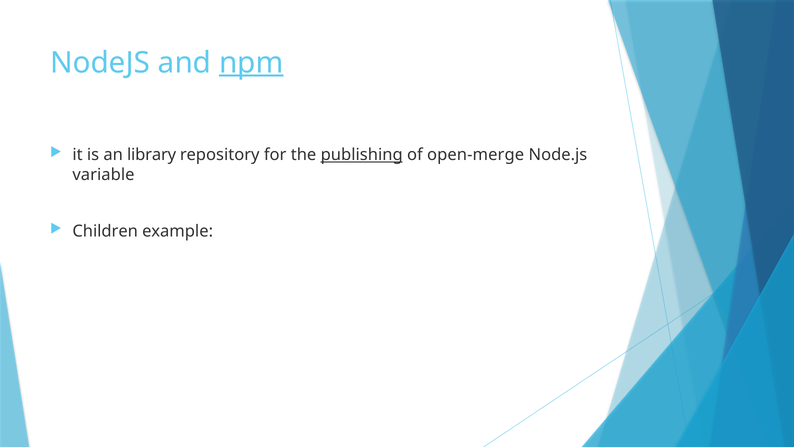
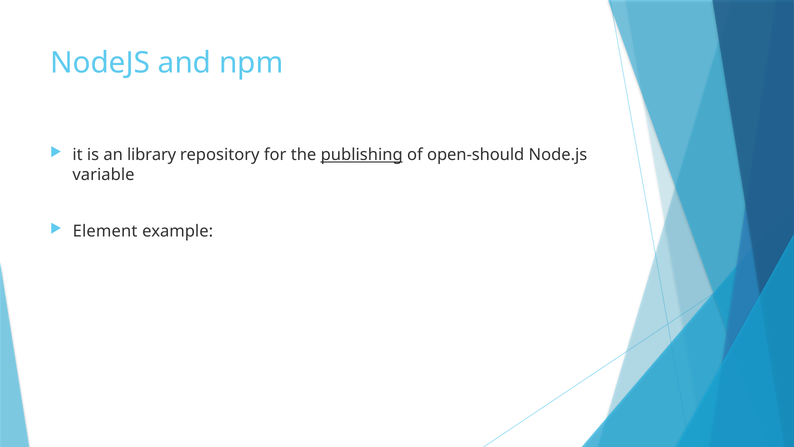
npm underline: present -> none
open-merge: open-merge -> open-should
Children: Children -> Element
